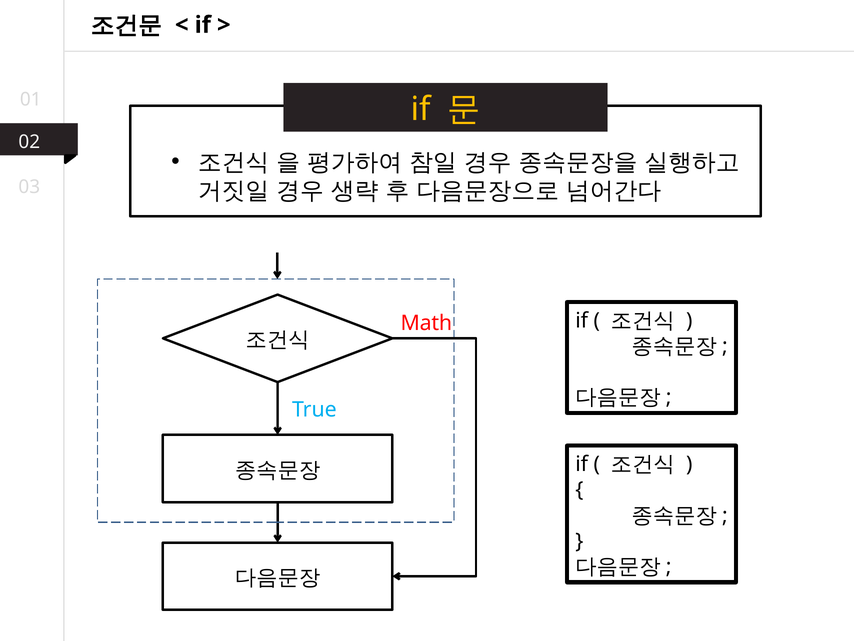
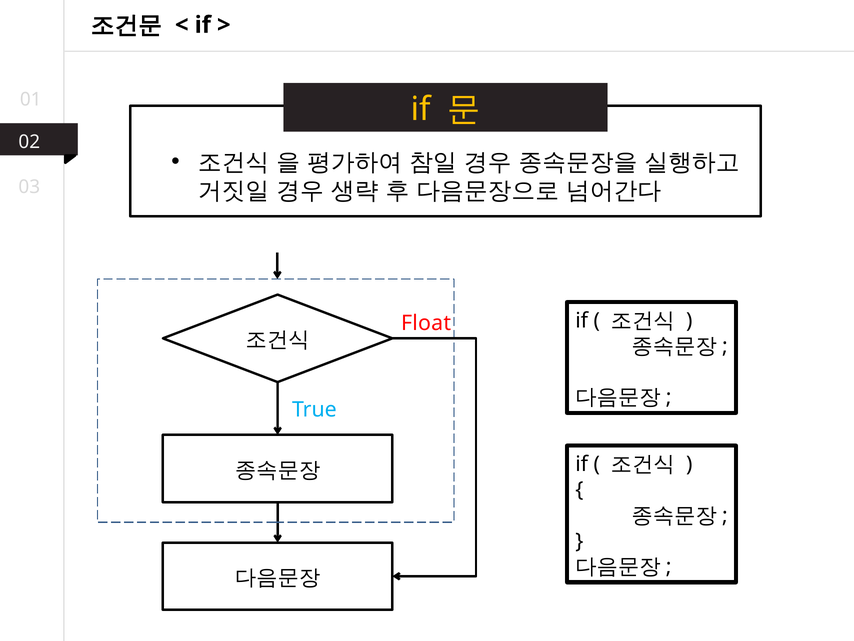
Math: Math -> Float
